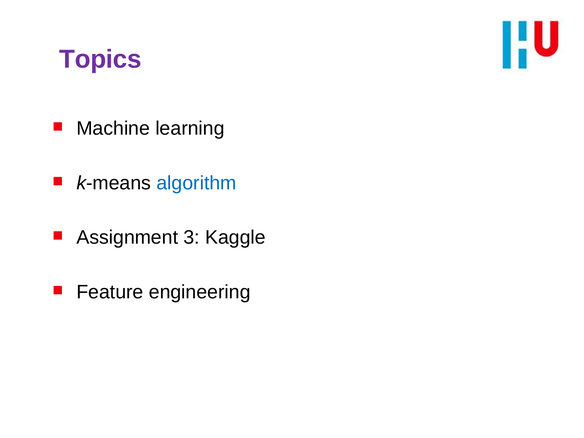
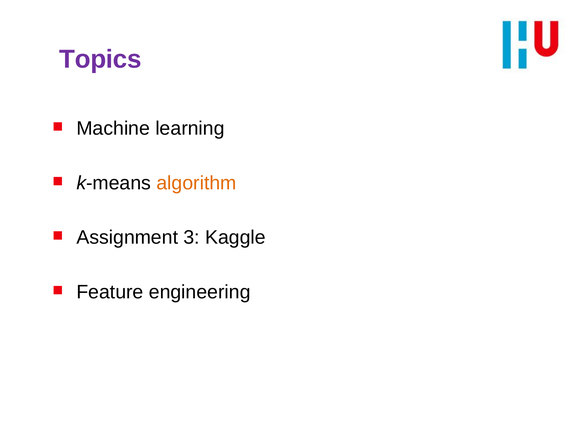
algorithm colour: blue -> orange
